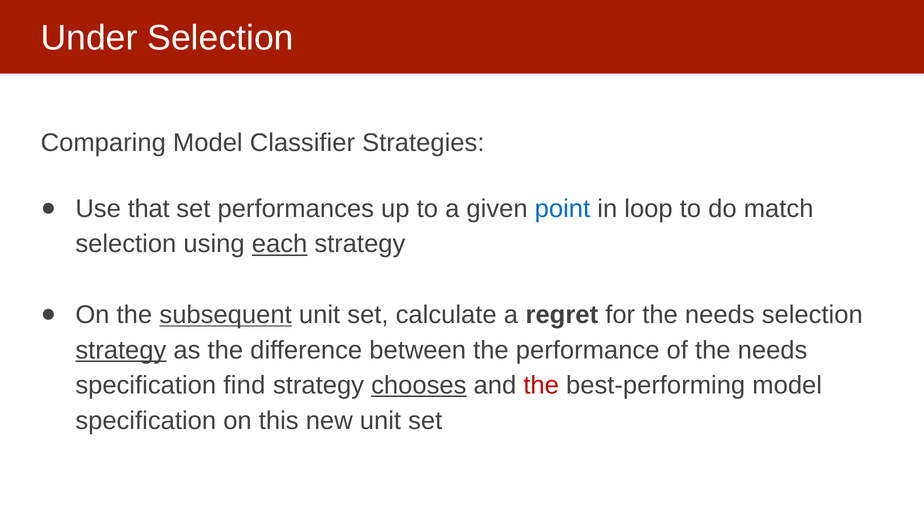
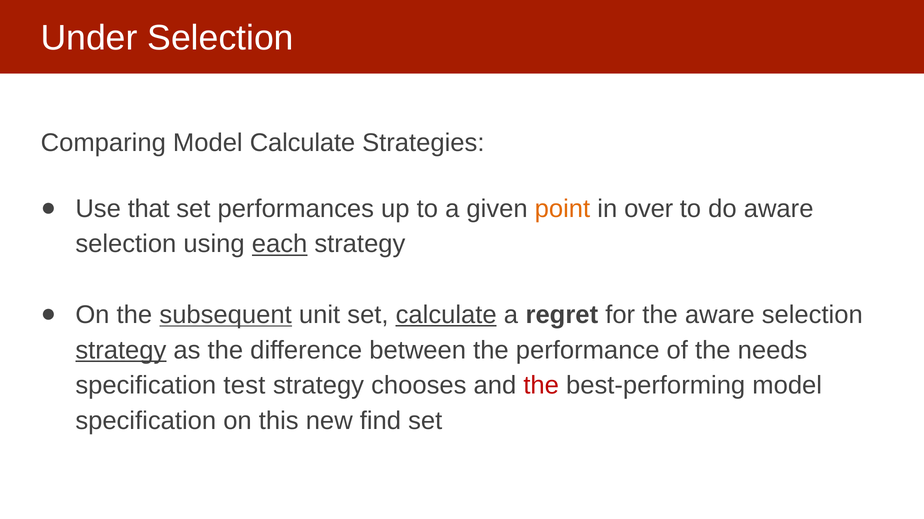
Model Classifier: Classifier -> Calculate
point colour: blue -> orange
loop: loop -> over
do match: match -> aware
calculate at (446, 315) underline: none -> present
for the needs: needs -> aware
find: find -> test
chooses underline: present -> none
new unit: unit -> find
